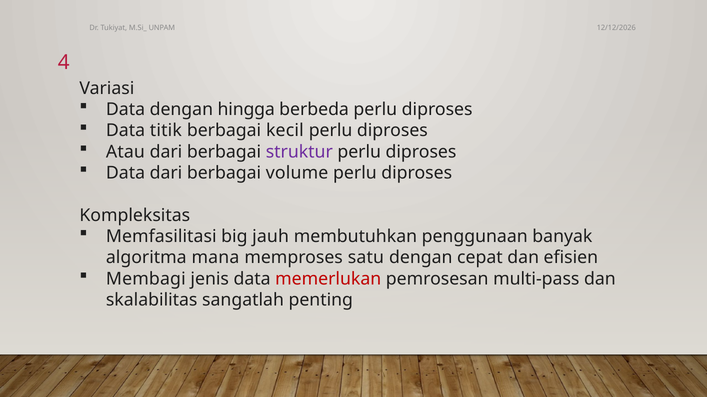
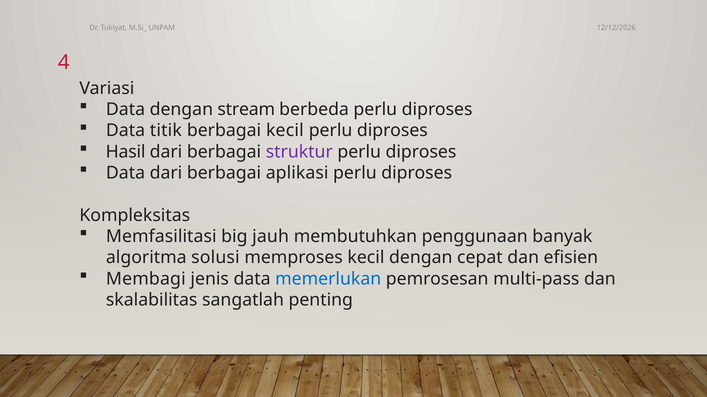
hingga: hingga -> stream
Atau: Atau -> Hasil
volume: volume -> aplikasi
mana: mana -> solusi
memproses satu: satu -> kecil
memerlukan colour: red -> blue
